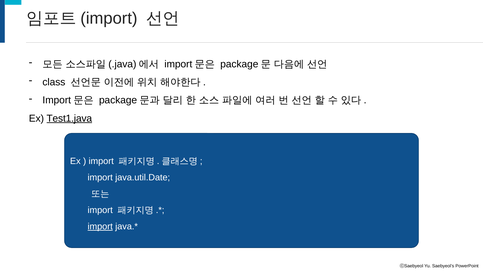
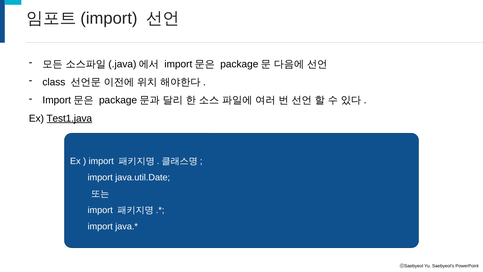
import at (100, 226) underline: present -> none
